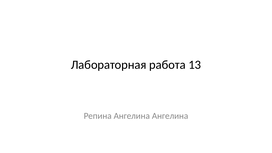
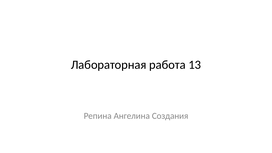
Ангелина Ангелина: Ангелина -> Создания
